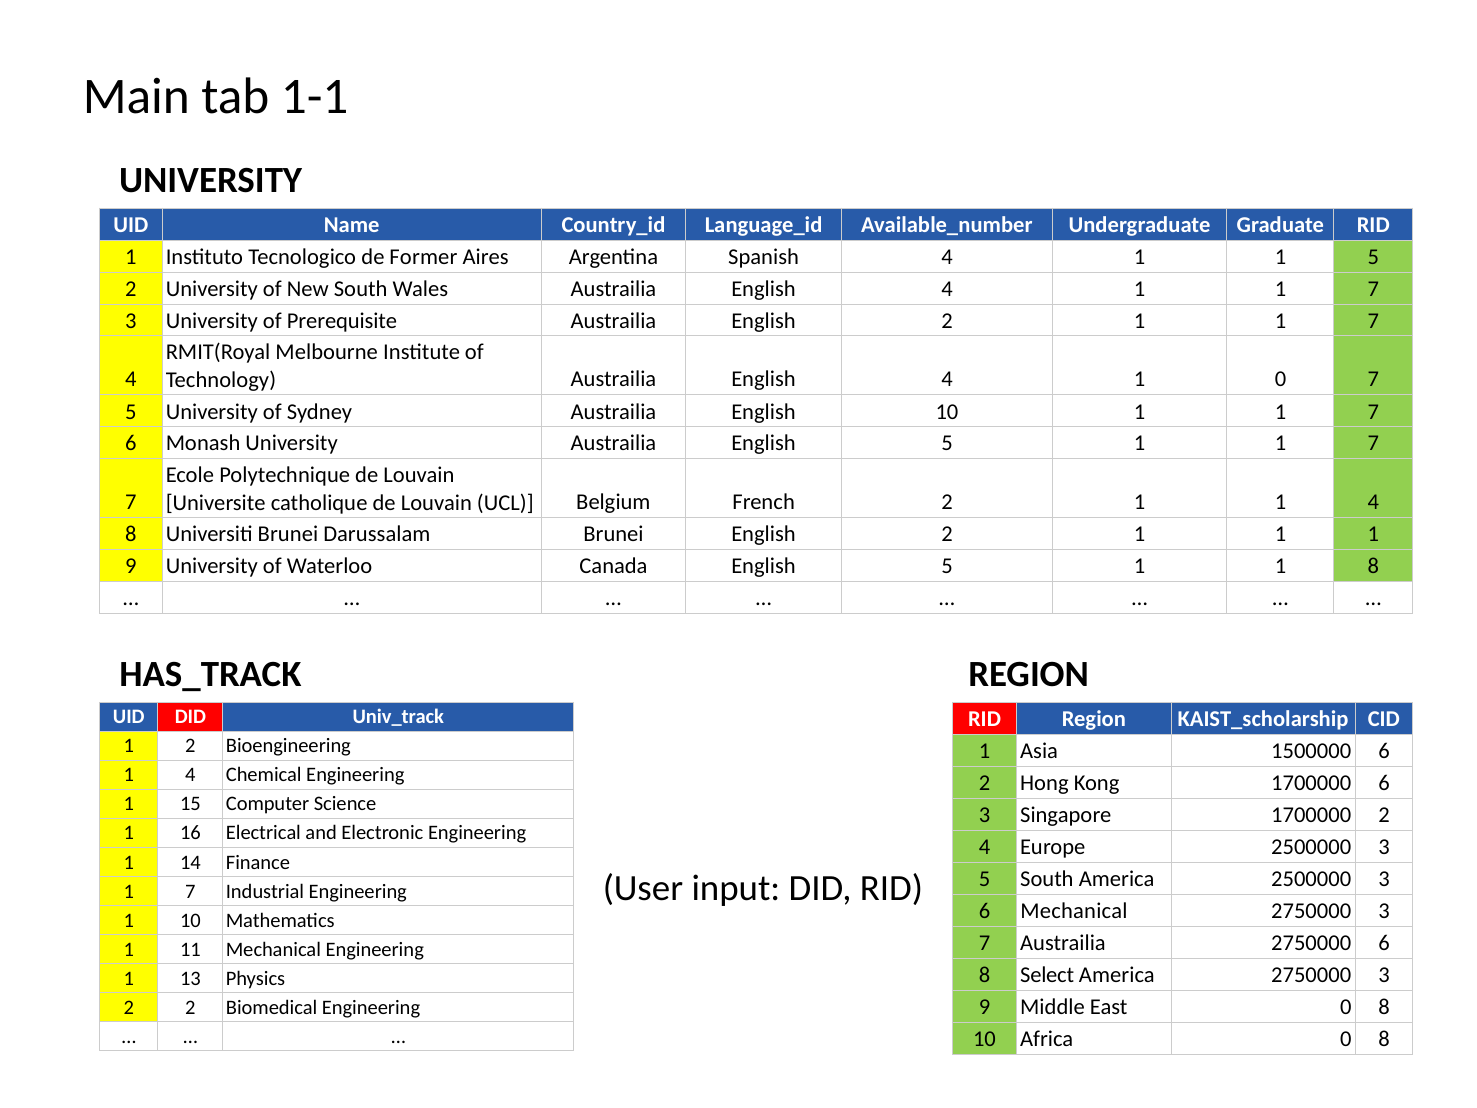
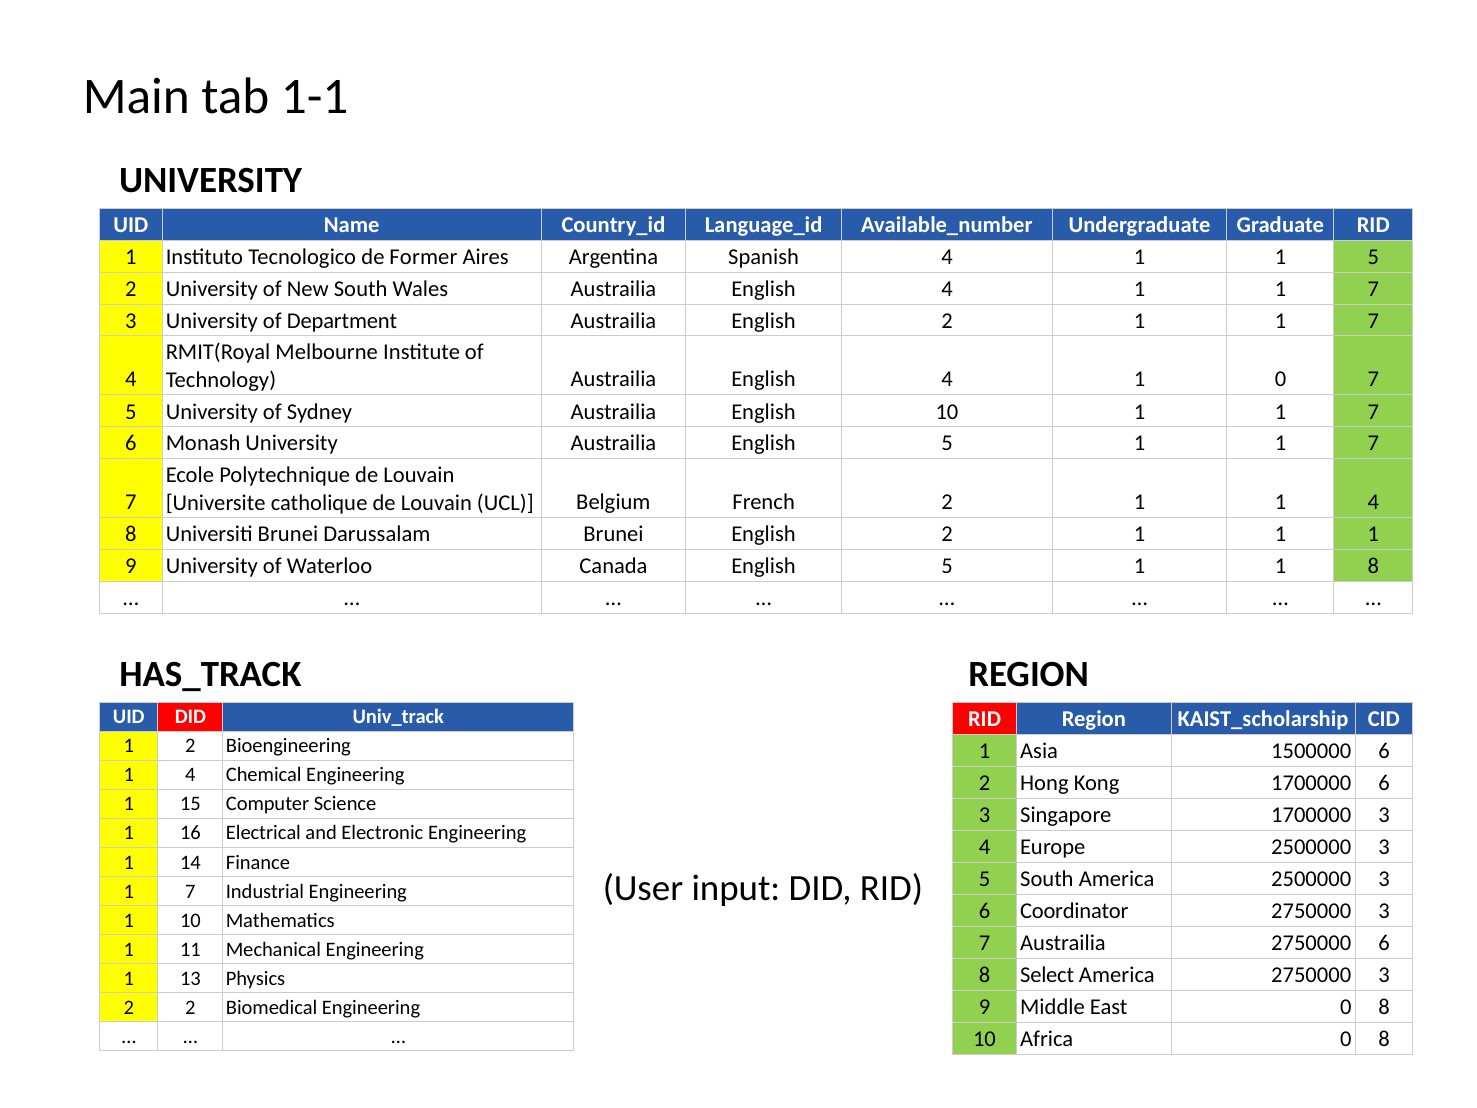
Prerequisite: Prerequisite -> Department
1700000 2: 2 -> 3
6 Mechanical: Mechanical -> Coordinator
